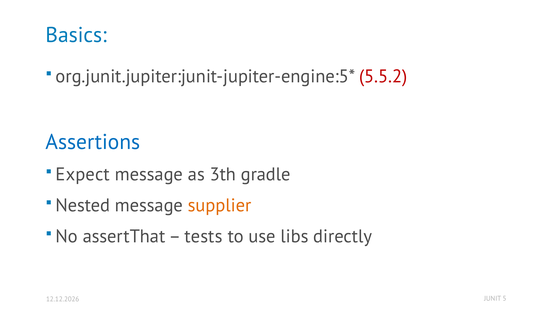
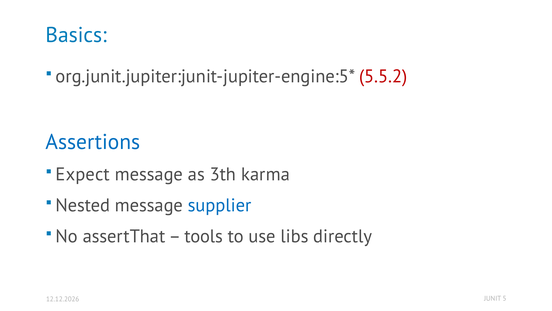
gradle: gradle -> karma
supplier colour: orange -> blue
tests: tests -> tools
